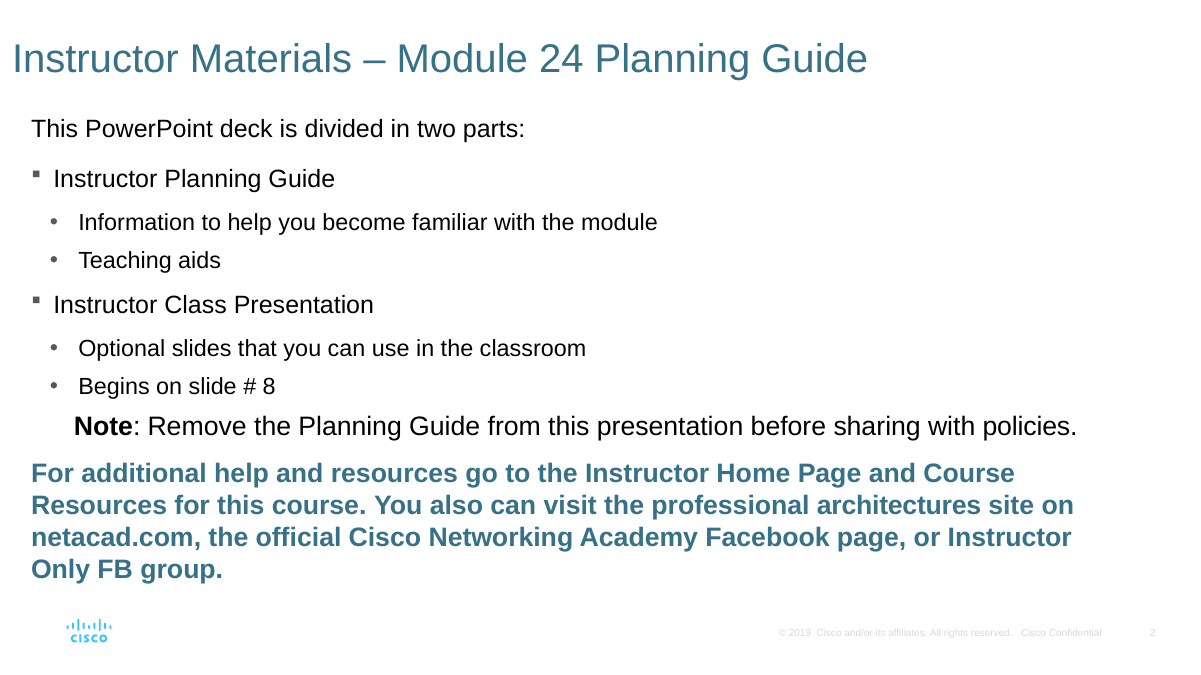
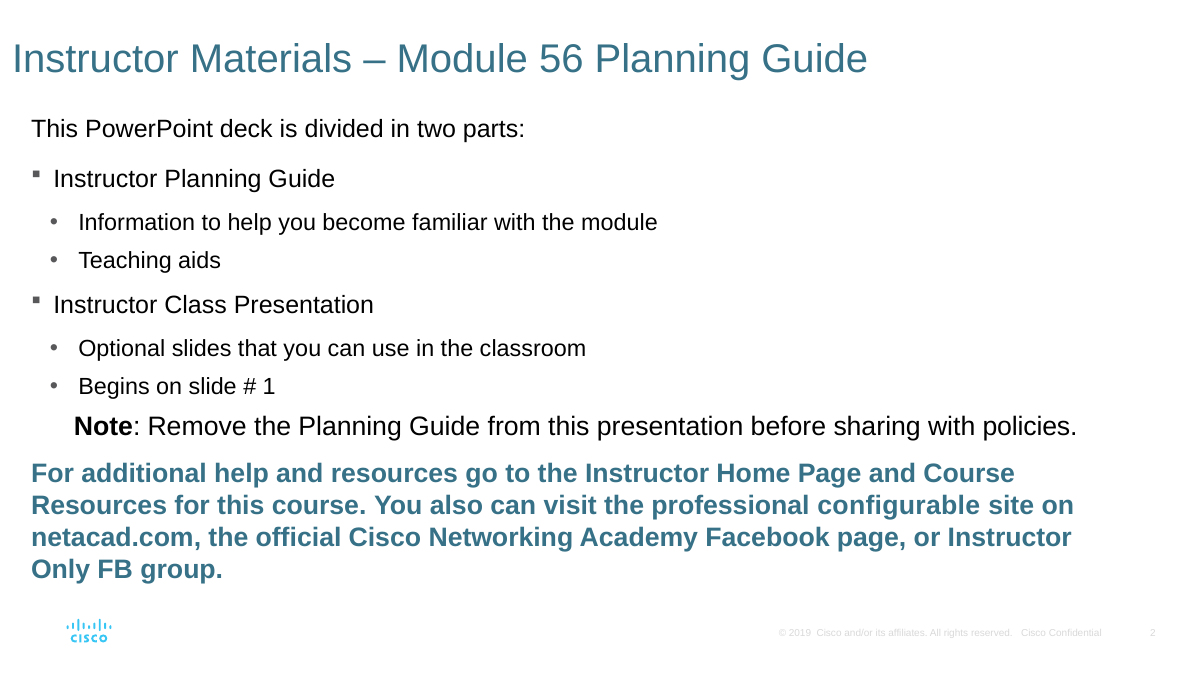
24: 24 -> 56
8: 8 -> 1
architectures: architectures -> configurable
